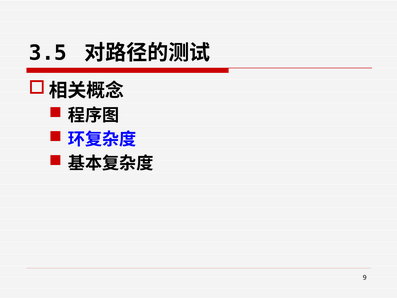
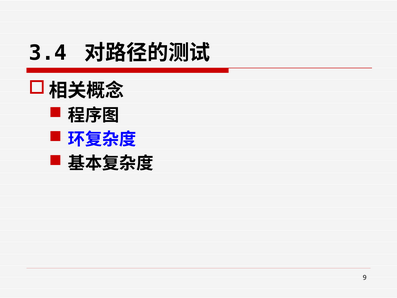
3.5: 3.5 -> 3.4
